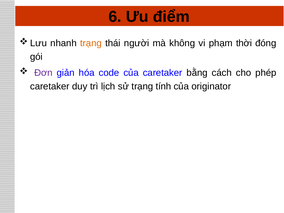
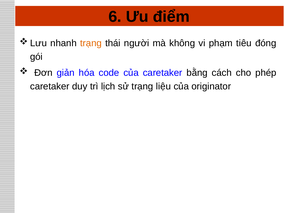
thời: thời -> tiêu
Đơn colour: purple -> black
tính: tính -> liệu
